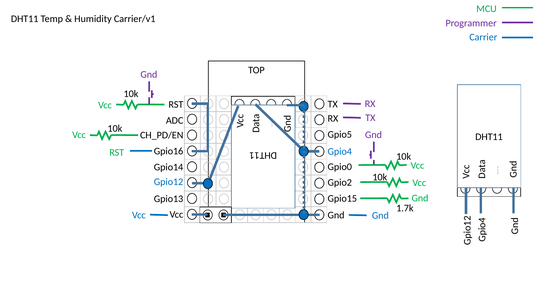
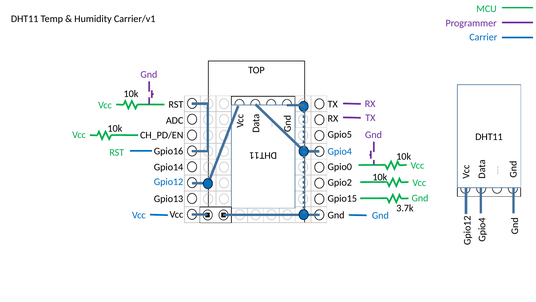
1.7k: 1.7k -> 3.7k
